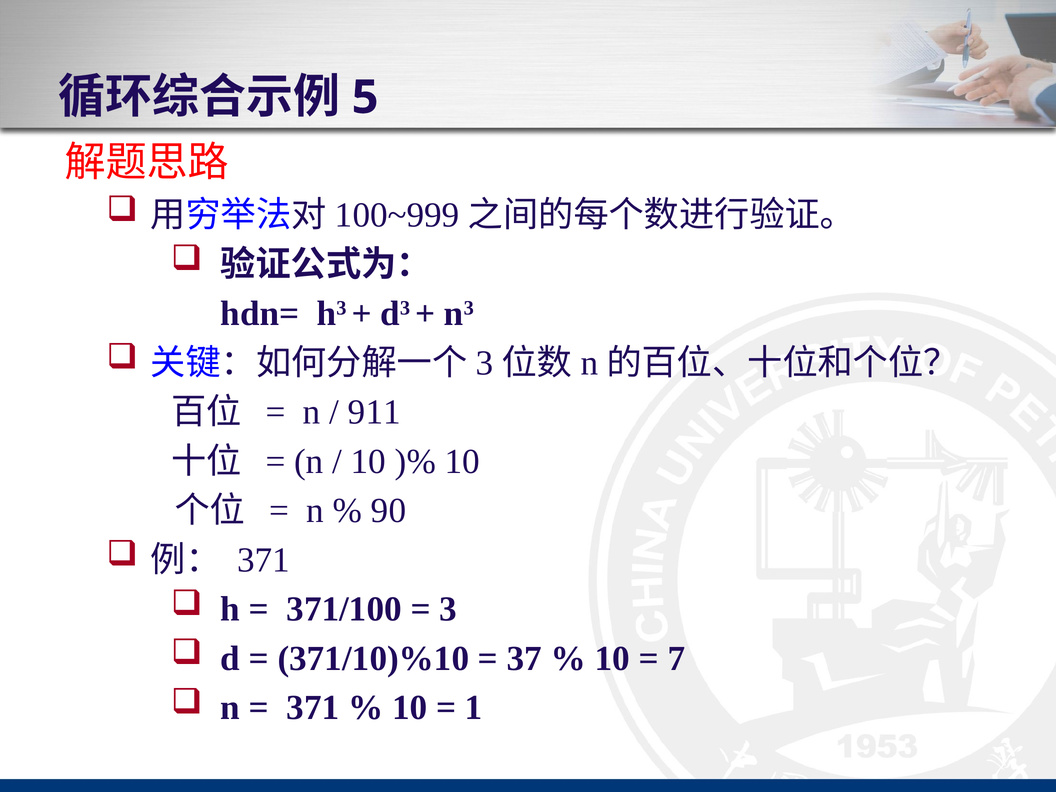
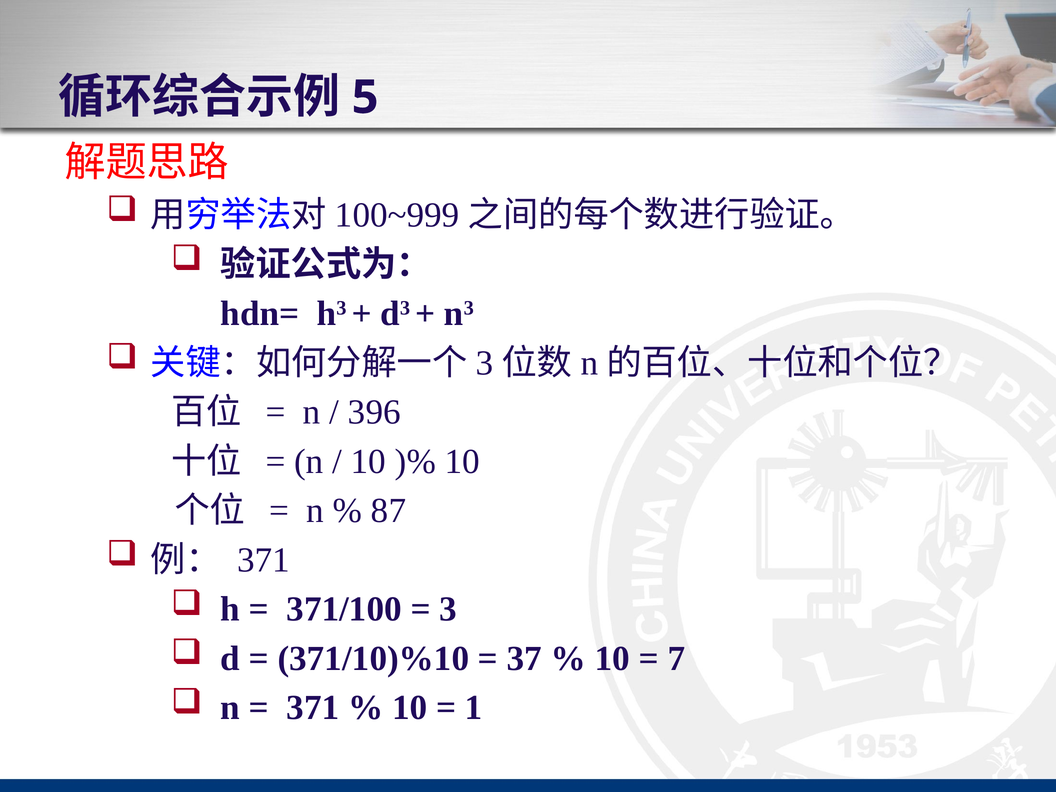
911: 911 -> 396
90: 90 -> 87
